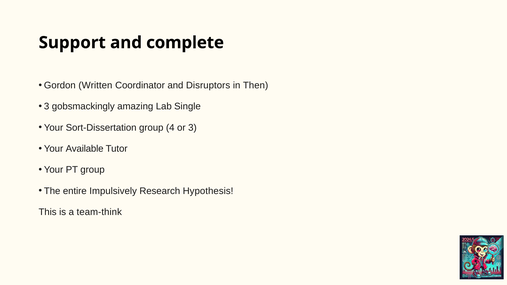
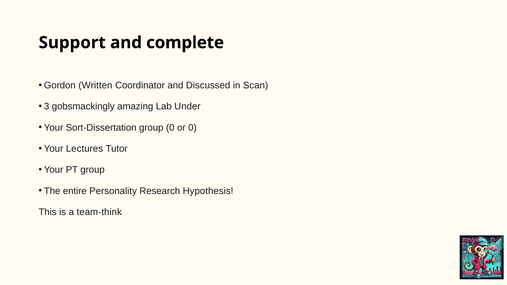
Disruptors: Disruptors -> Discussed
Then: Then -> Scan
Single: Single -> Under
group 4: 4 -> 0
or 3: 3 -> 0
Available: Available -> Lectures
Impulsively: Impulsively -> Personality
